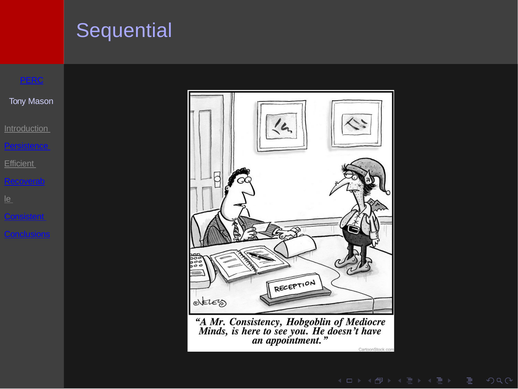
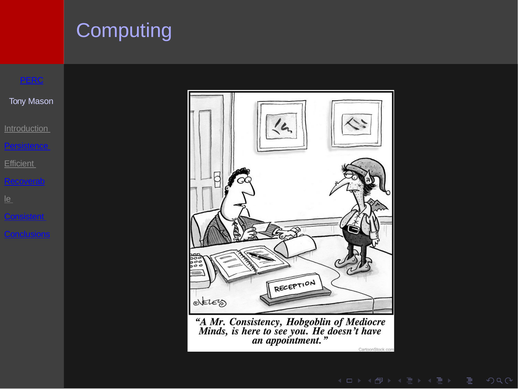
Sequential: Sequential -> Computing
